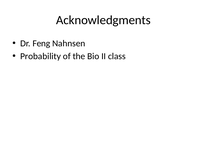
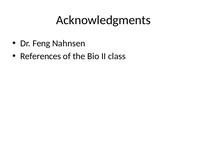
Probability: Probability -> References
